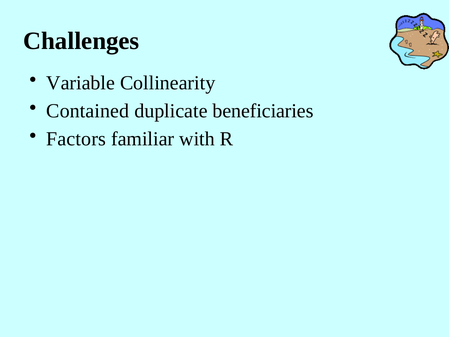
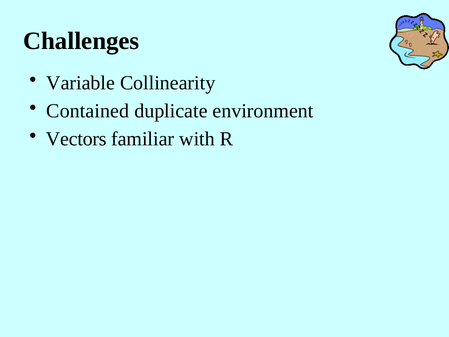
beneficiaries: beneficiaries -> environment
Factors: Factors -> Vectors
